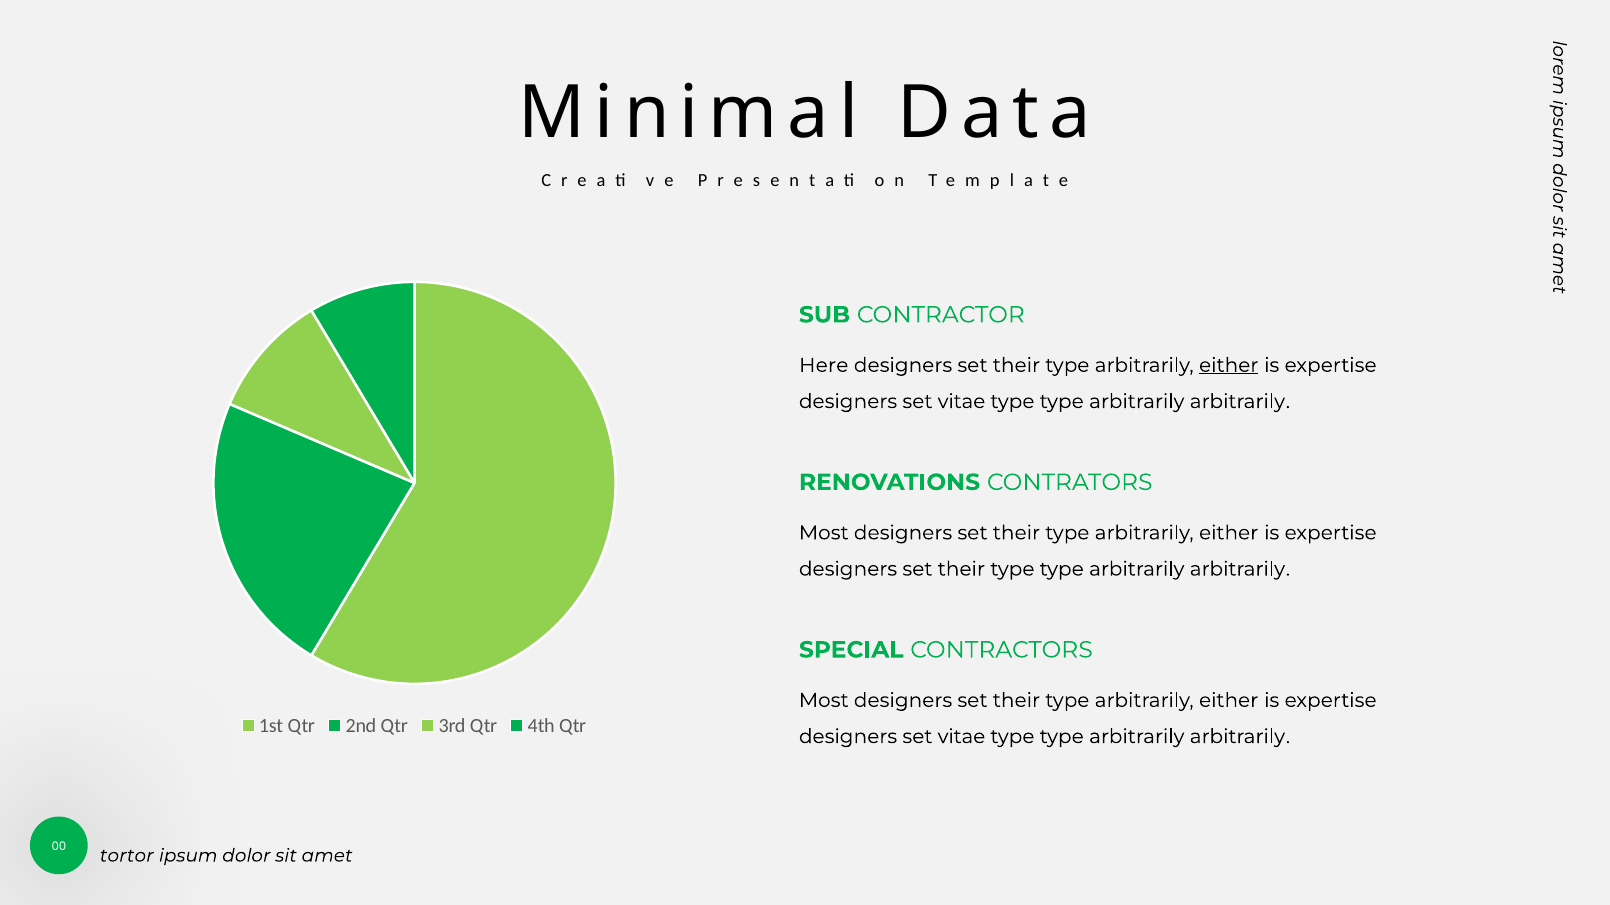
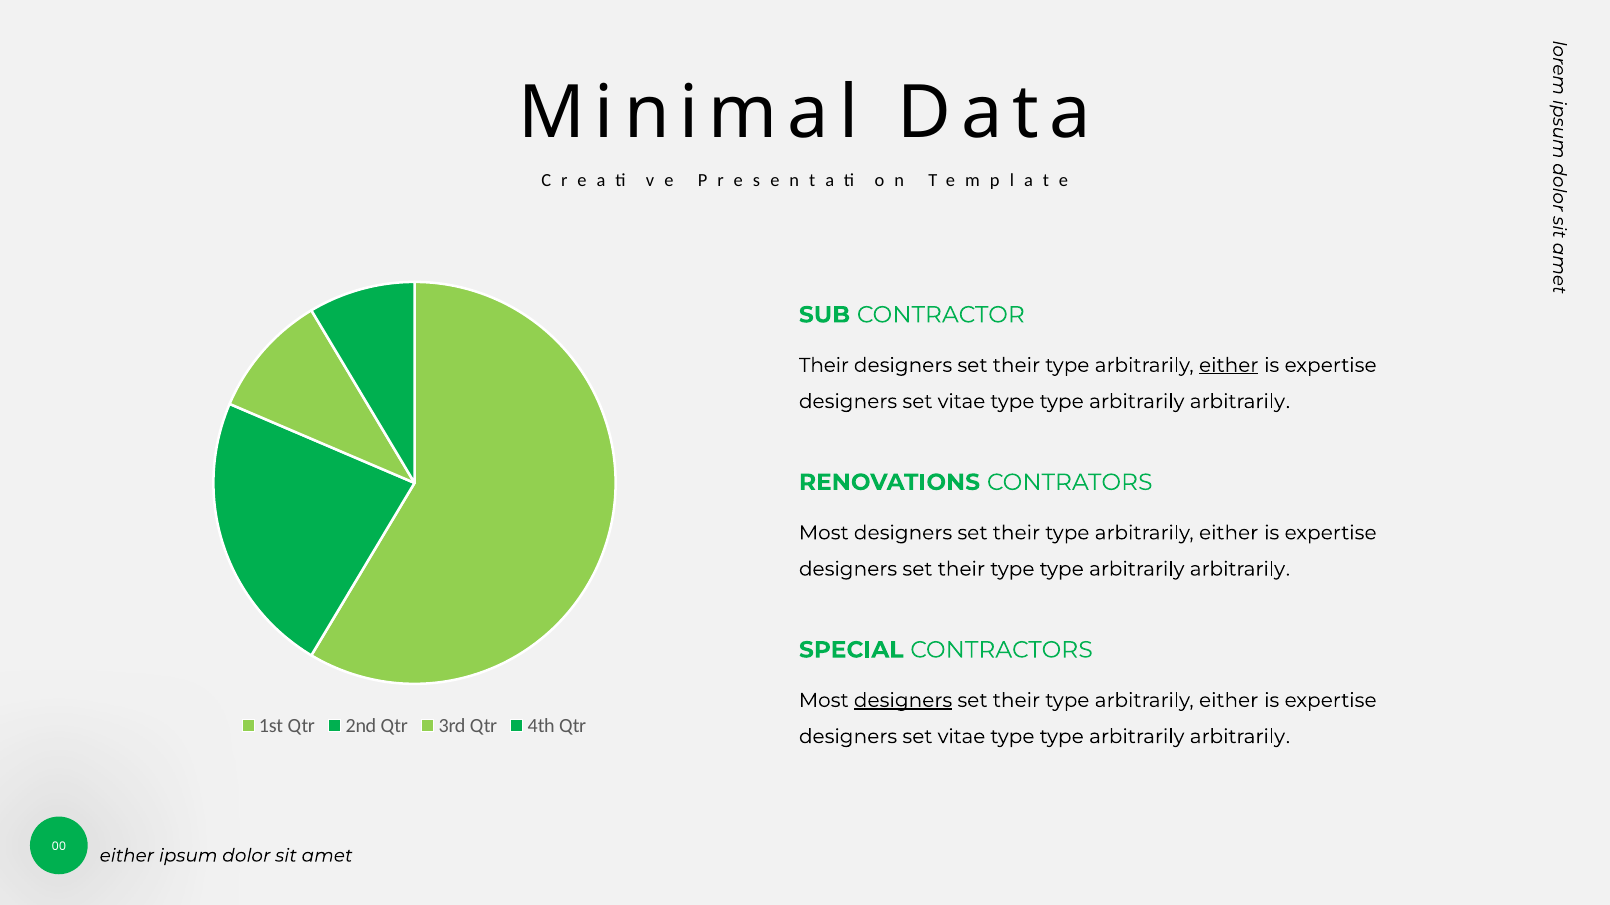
Here at (824, 365): Here -> Their
designers at (903, 701) underline: none -> present
00 tortor: tortor -> either
